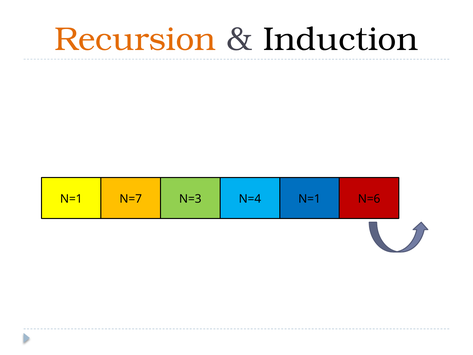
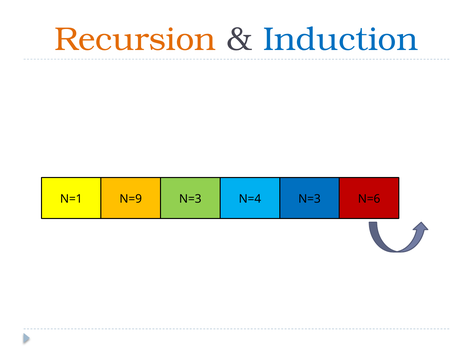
Induction colour: black -> blue
N=7: N=7 -> N=9
N=4 N=1: N=1 -> N=3
